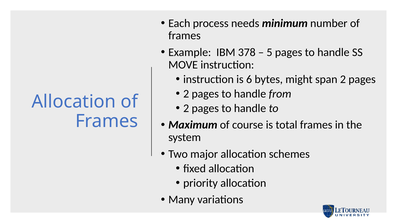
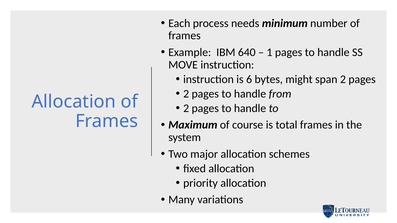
378: 378 -> 640
5: 5 -> 1
